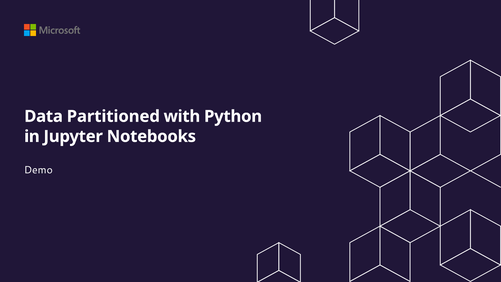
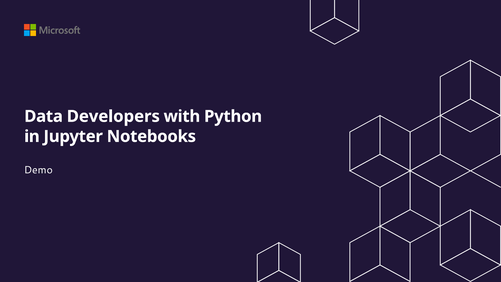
Partitioned: Partitioned -> Developers
